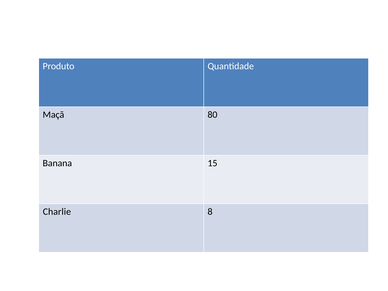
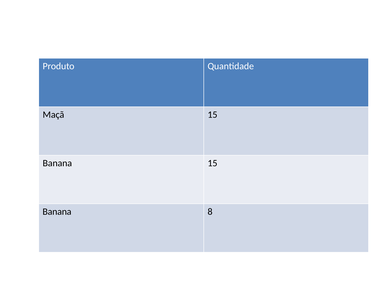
Maçã 80: 80 -> 15
Charlie at (57, 212): Charlie -> Banana
